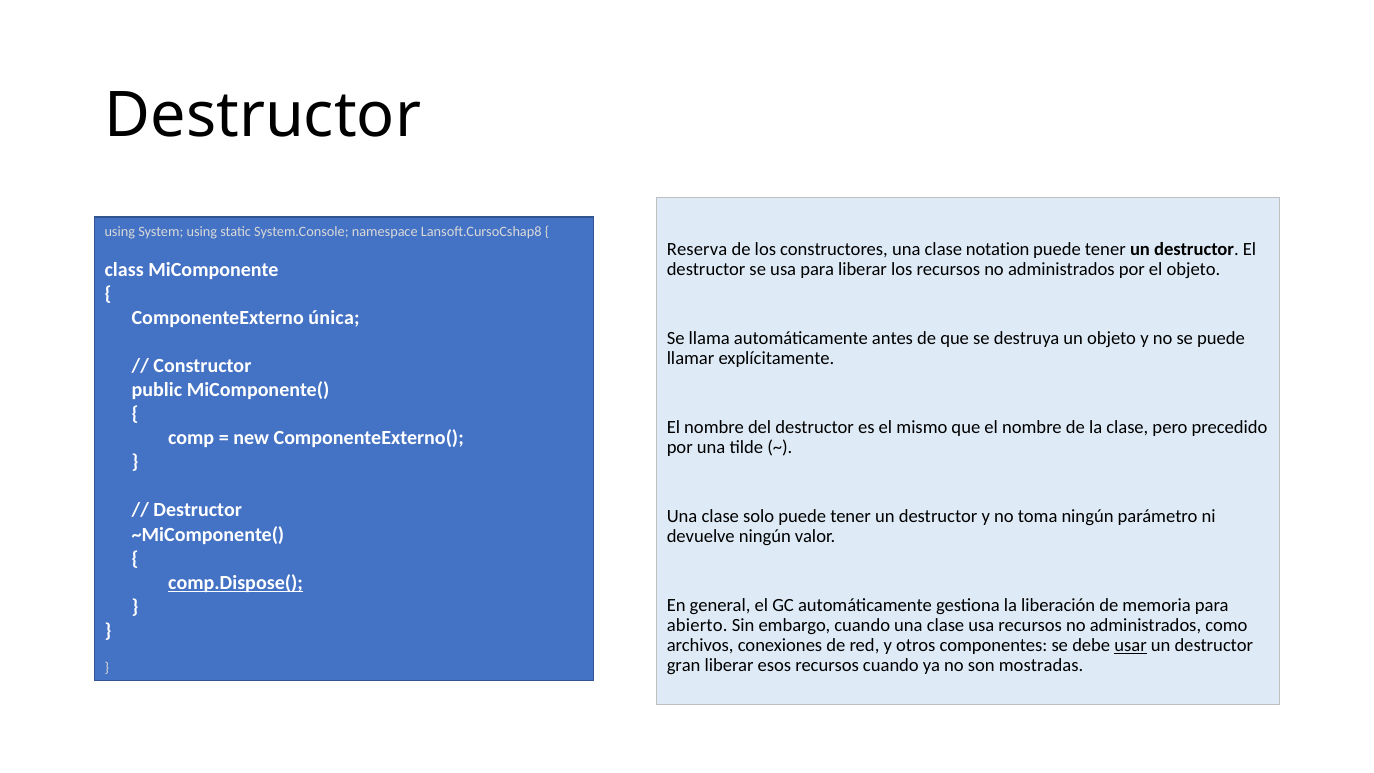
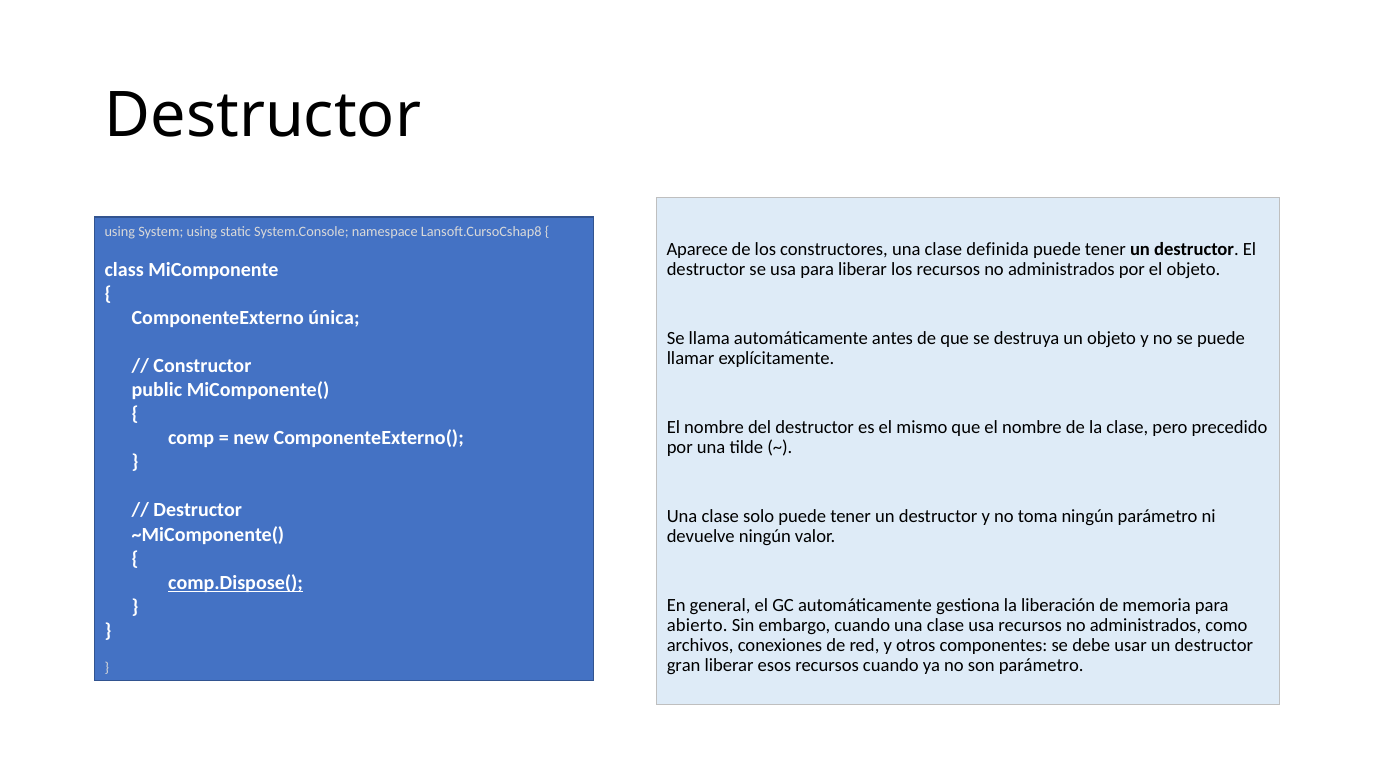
Reserva: Reserva -> Aparece
notation: notation -> definida
usar underline: present -> none
son mostradas: mostradas -> parámetro
